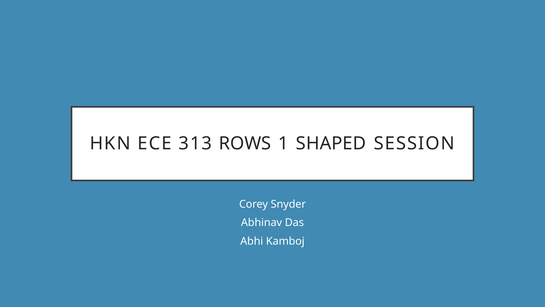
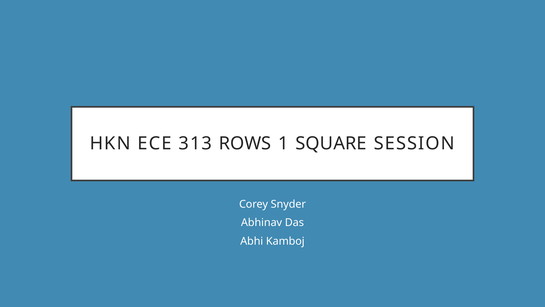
SHAPED: SHAPED -> SQUARE
